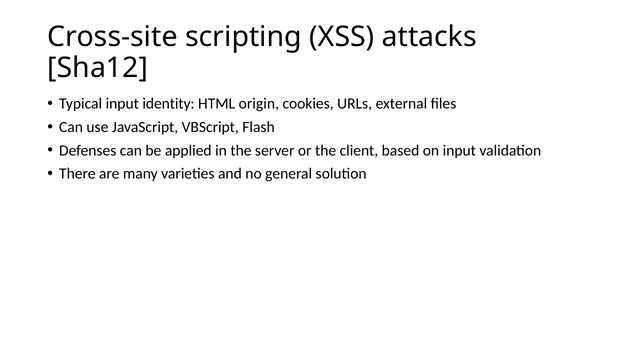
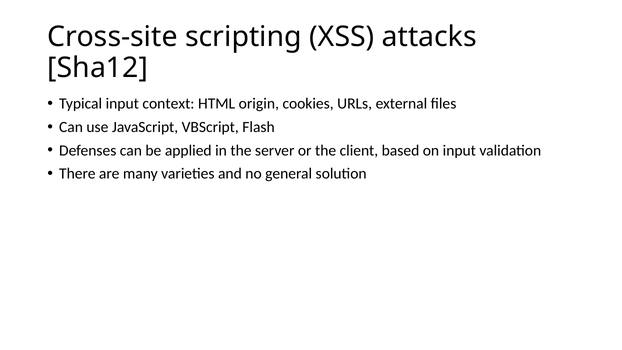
identity: identity -> context
